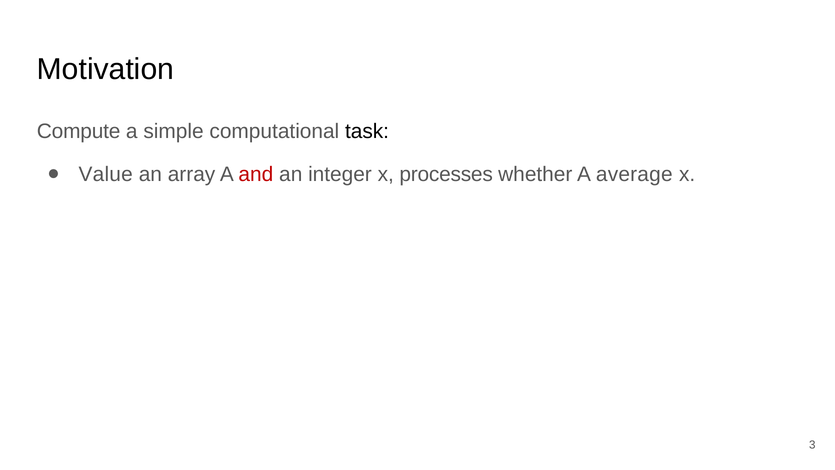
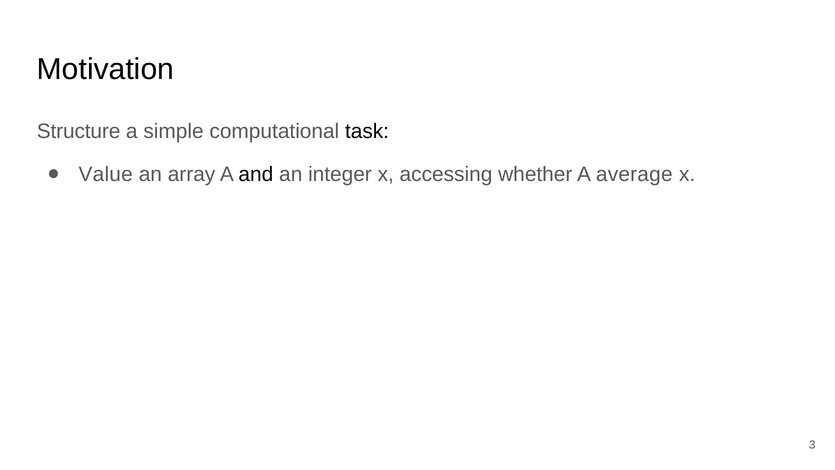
Compute: Compute -> Structure
and colour: red -> black
processes: processes -> accessing
